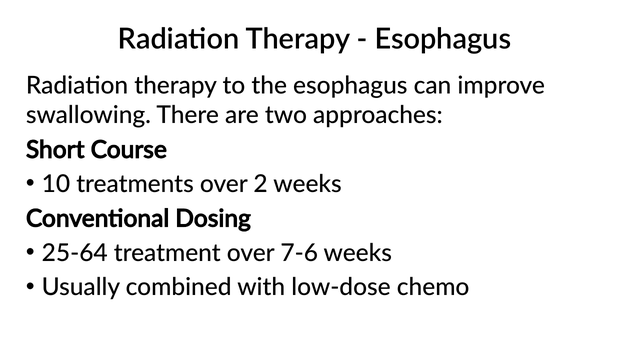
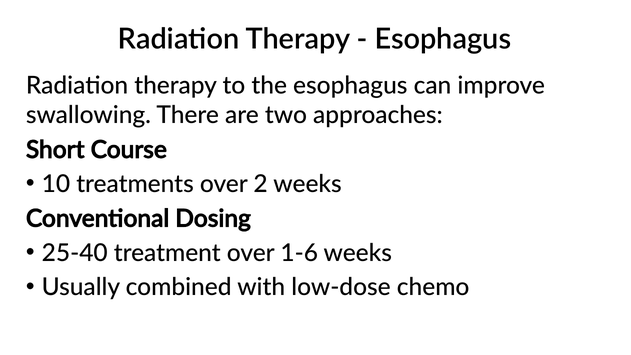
25-64: 25-64 -> 25-40
7-6: 7-6 -> 1-6
